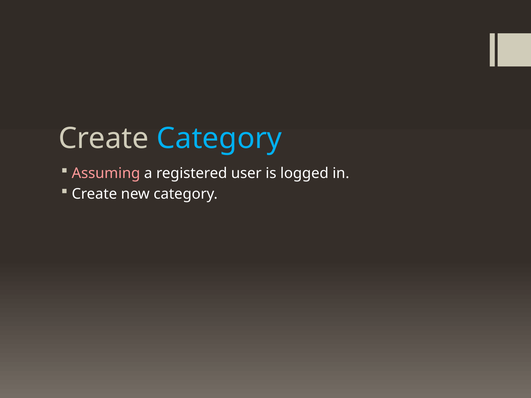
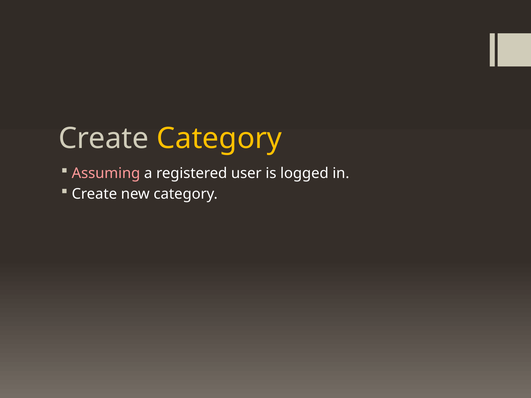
Category at (219, 138) colour: light blue -> yellow
